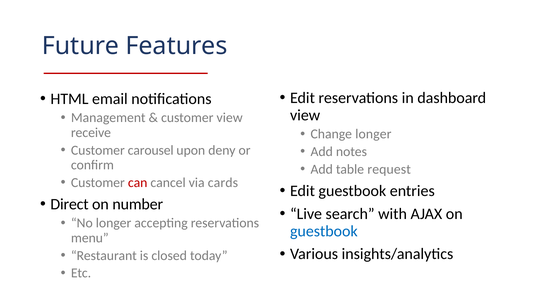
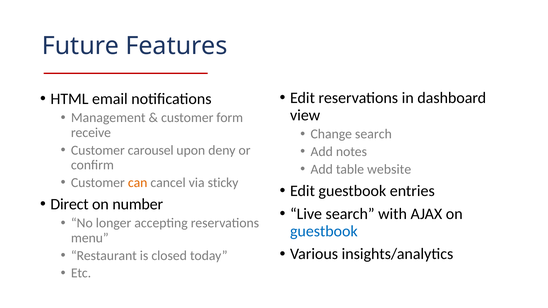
customer view: view -> form
Change longer: longer -> search
request: request -> website
can colour: red -> orange
cards: cards -> sticky
